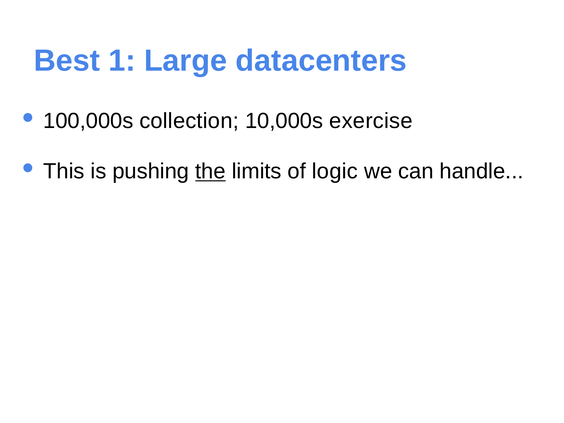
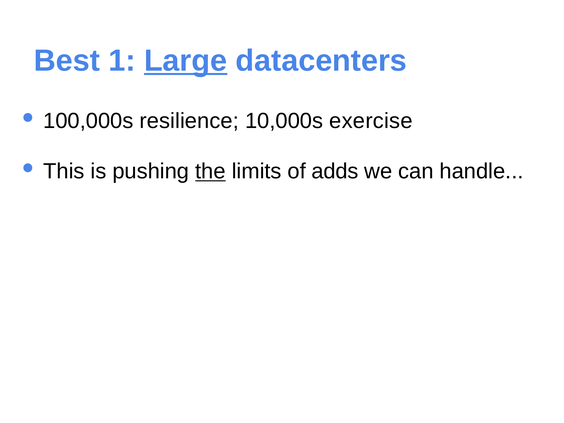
Large underline: none -> present
collection: collection -> resilience
logic: logic -> adds
